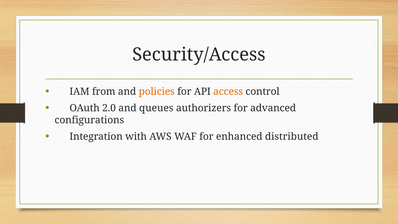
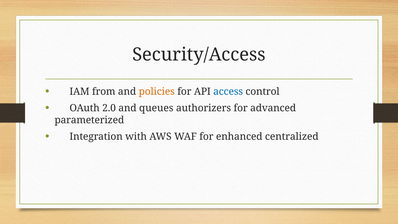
access colour: orange -> blue
configurations: configurations -> parameterized
distributed: distributed -> centralized
